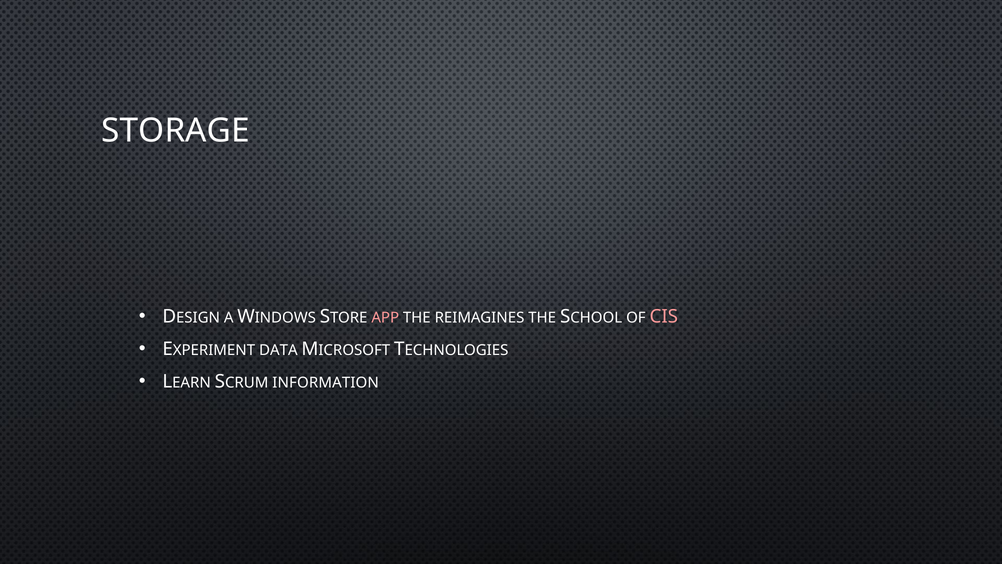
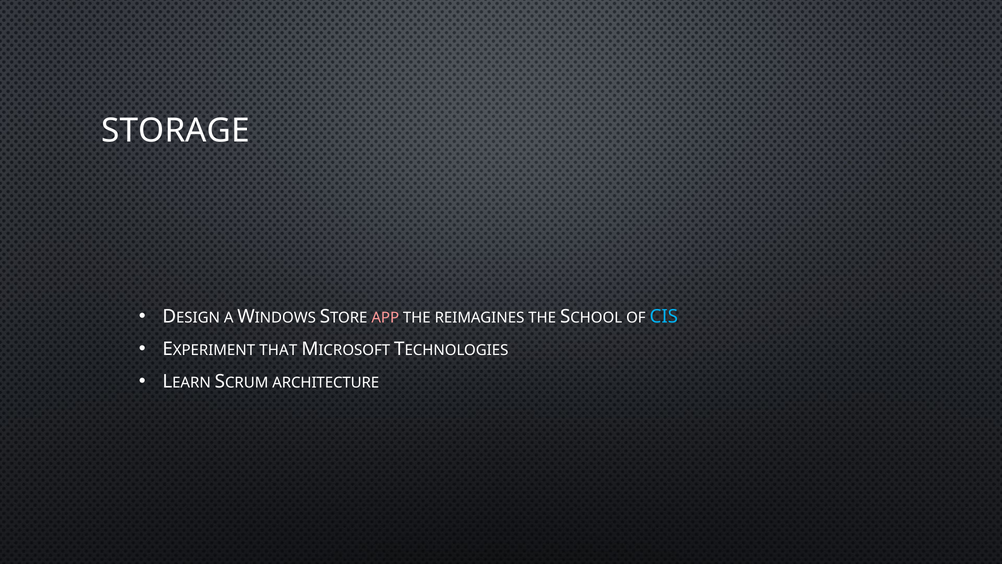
CIS colour: pink -> light blue
DATA: DATA -> THAT
INFORMATION: INFORMATION -> ARCHITECTURE
